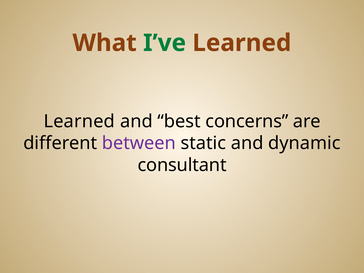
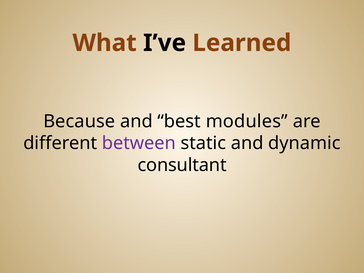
I’ve colour: green -> black
Learned at (79, 121): Learned -> Because
concerns: concerns -> modules
